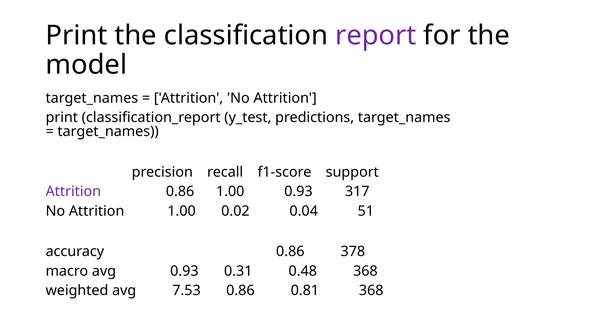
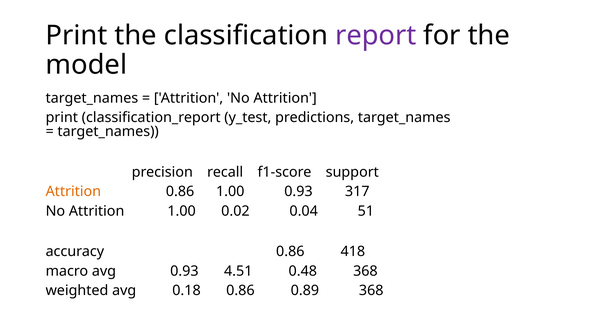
Attrition at (73, 192) colour: purple -> orange
378: 378 -> 418
0.31: 0.31 -> 4.51
7.53: 7.53 -> 0.18
0.81: 0.81 -> 0.89
